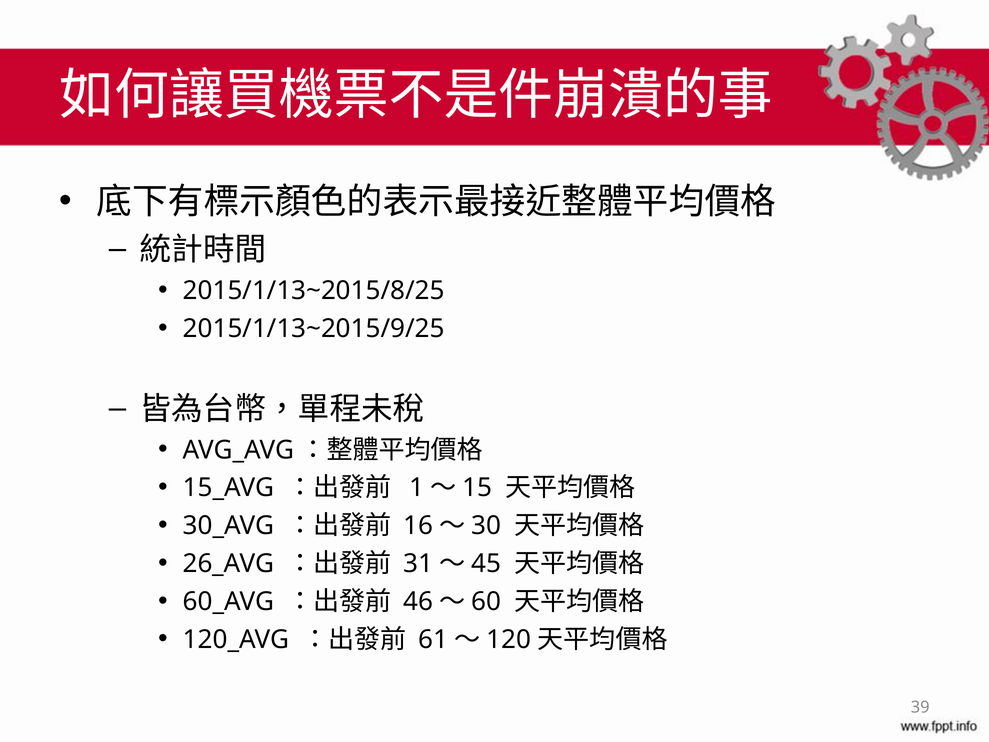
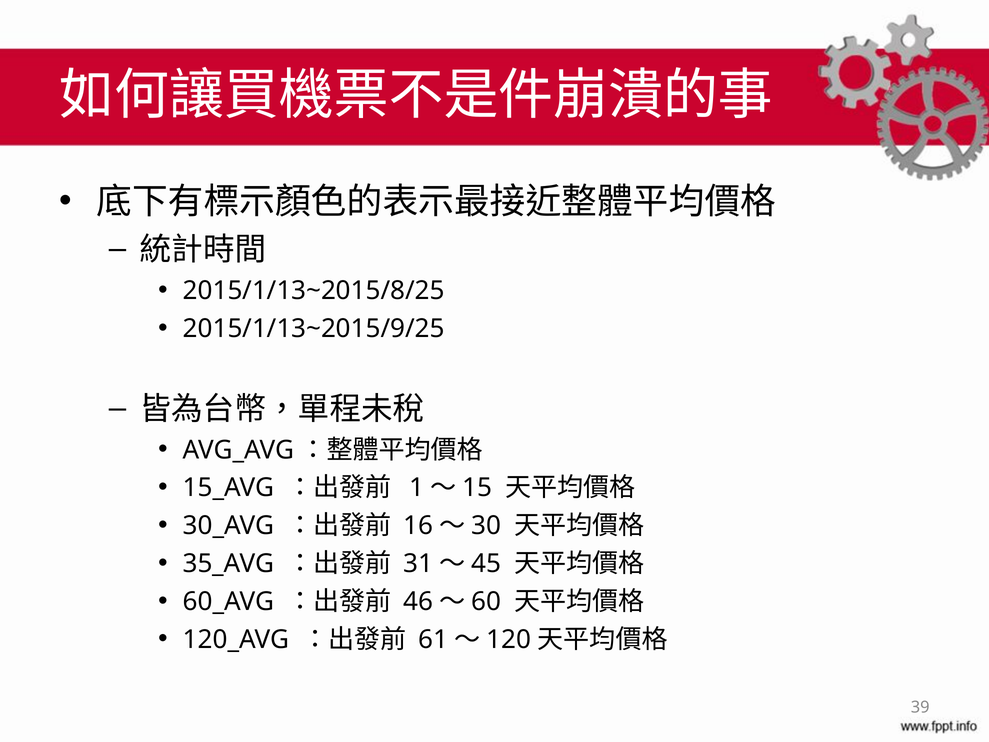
26_AVG: 26_AVG -> 35_AVG
